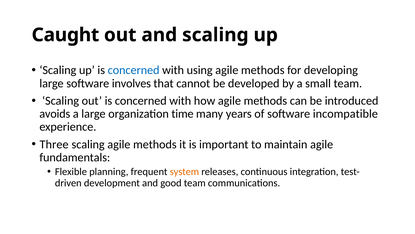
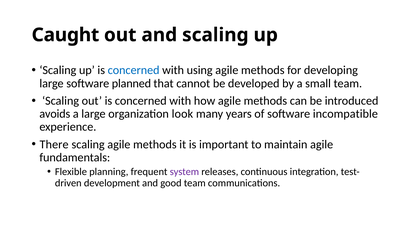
involves: involves -> planned
time: time -> look
Three: Three -> There
system colour: orange -> purple
